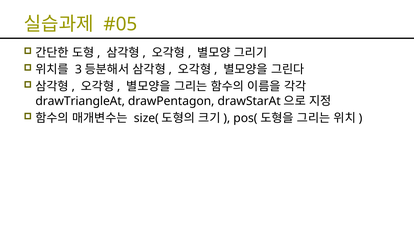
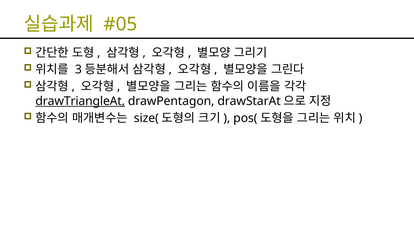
drawTriangleAt underline: none -> present
